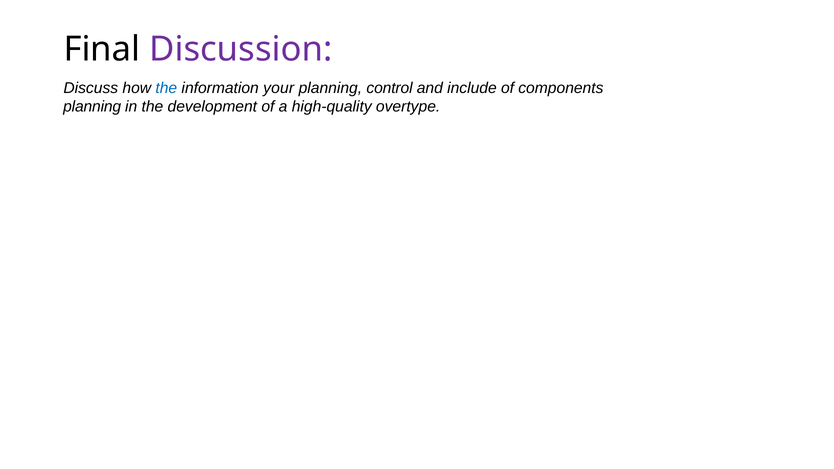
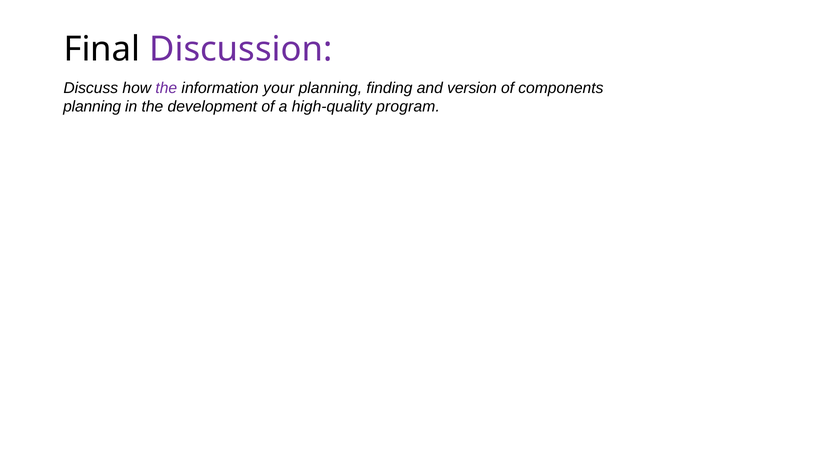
the at (166, 88) colour: blue -> purple
control: control -> finding
include: include -> version
overtype: overtype -> program
